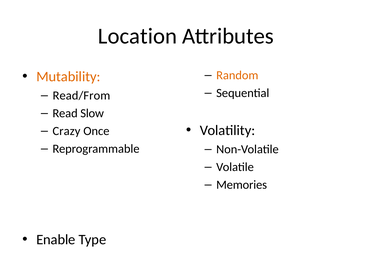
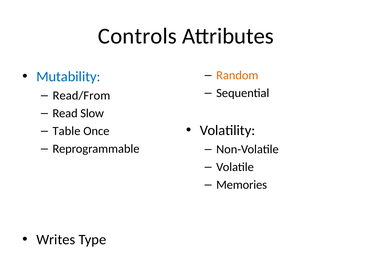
Location: Location -> Controls
Mutability colour: orange -> blue
Crazy: Crazy -> Table
Enable: Enable -> Writes
